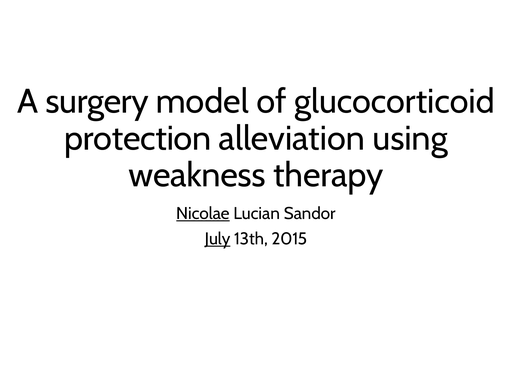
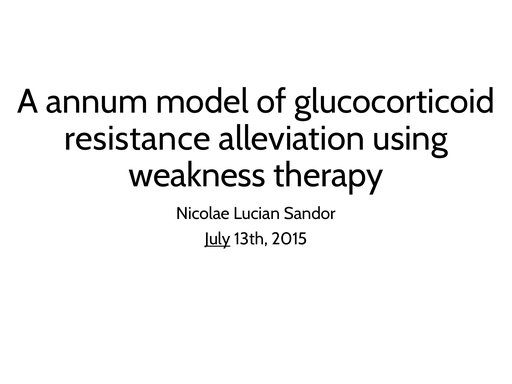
surgery: surgery -> annum
protection: protection -> resistance
Nicolae underline: present -> none
